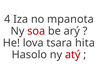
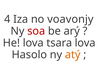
mpanota: mpanota -> voavonjy
tsara hita: hita -> lova
atý colour: red -> orange
